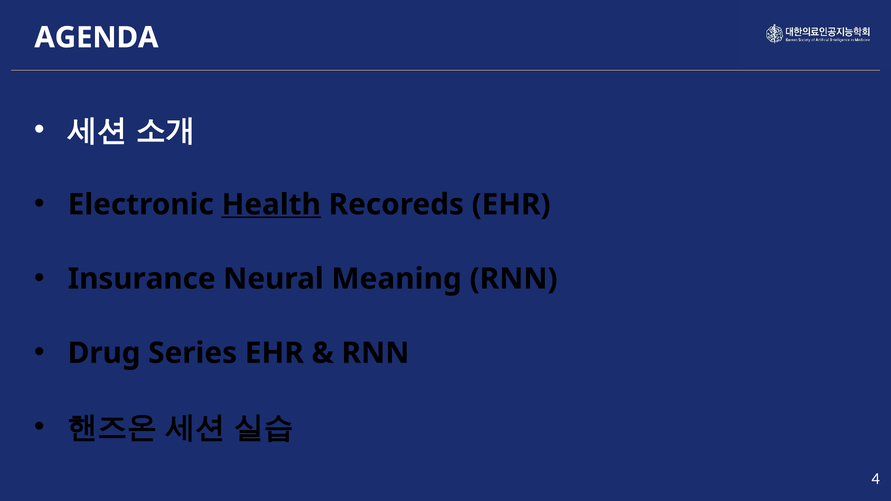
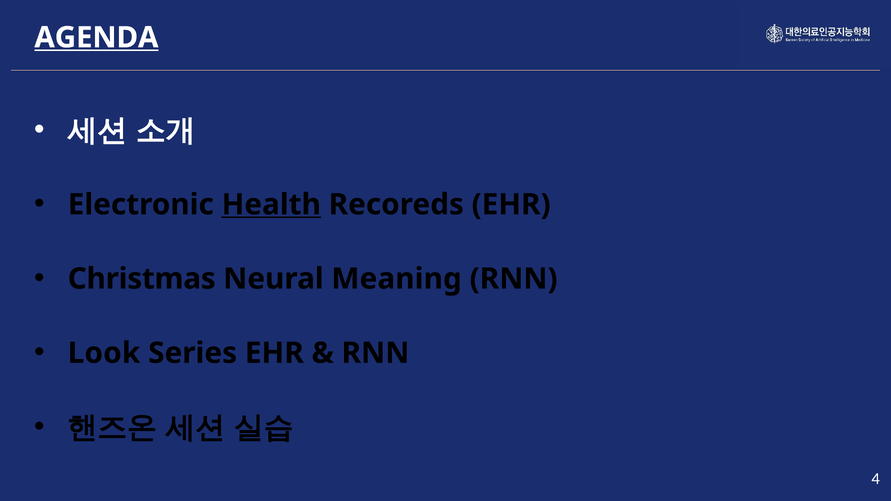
AGENDA underline: none -> present
Insurance: Insurance -> Christmas
Drug: Drug -> Look
